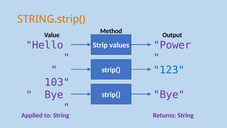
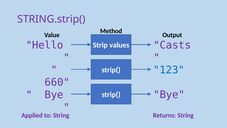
STRING.strip( colour: orange -> purple
Power: Power -> Casts
103: 103 -> 660
